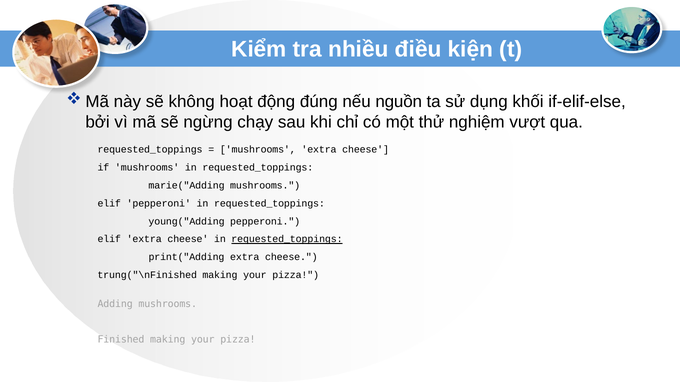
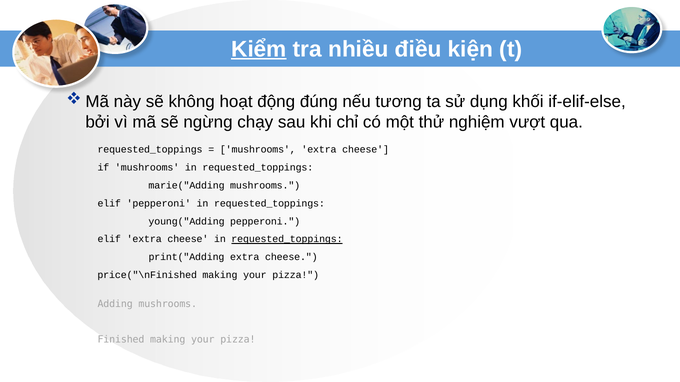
Kiểm underline: none -> present
nguồn: nguồn -> tương
trung("\nFinished: trung("\nFinished -> price("\nFinished
